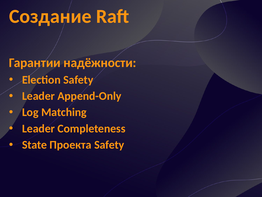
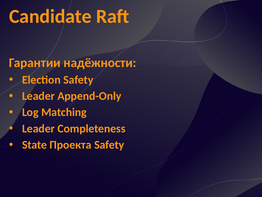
Создание: Создание -> Candidate
